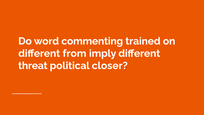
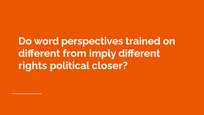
commenting: commenting -> perspectives
threat: threat -> rights
